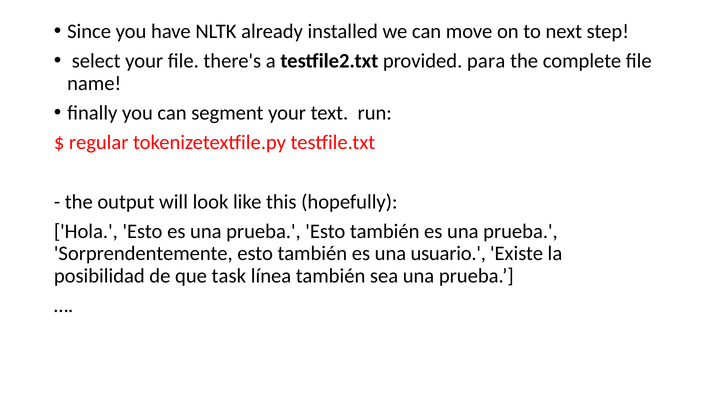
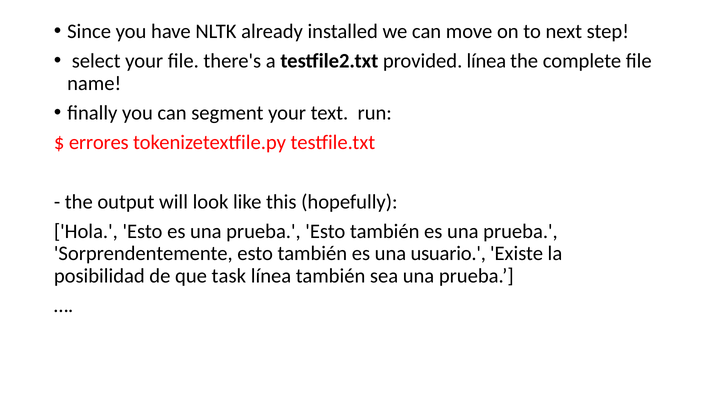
provided para: para -> línea
regular: regular -> errores
